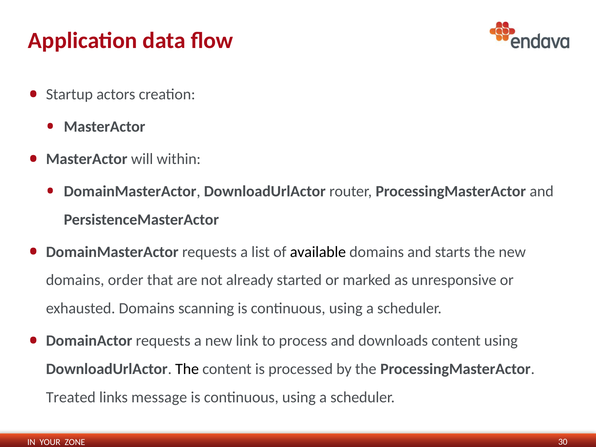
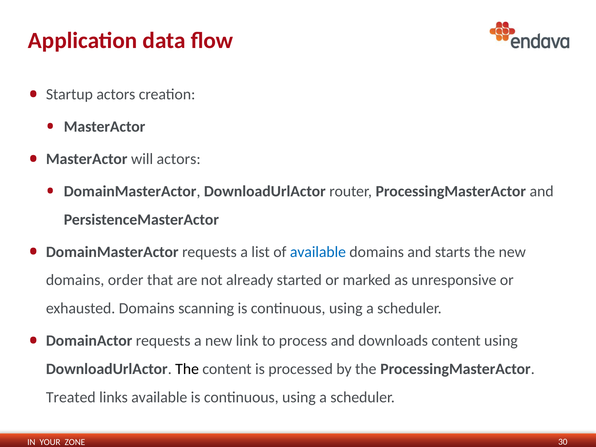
will within: within -> actors
available at (318, 252) colour: black -> blue
links message: message -> available
